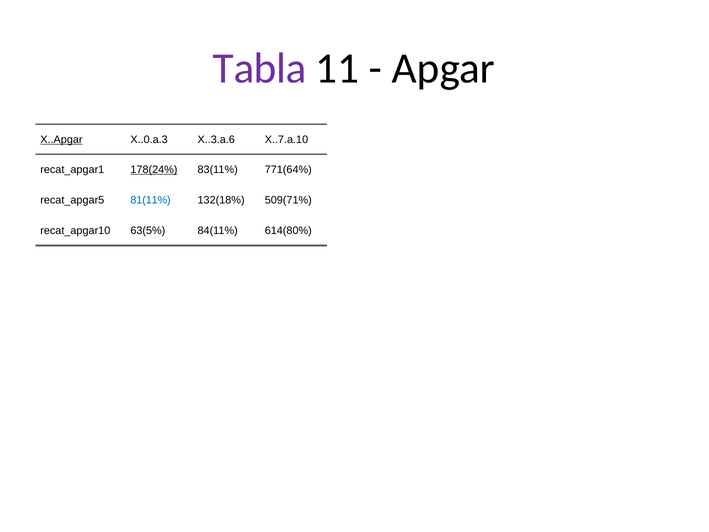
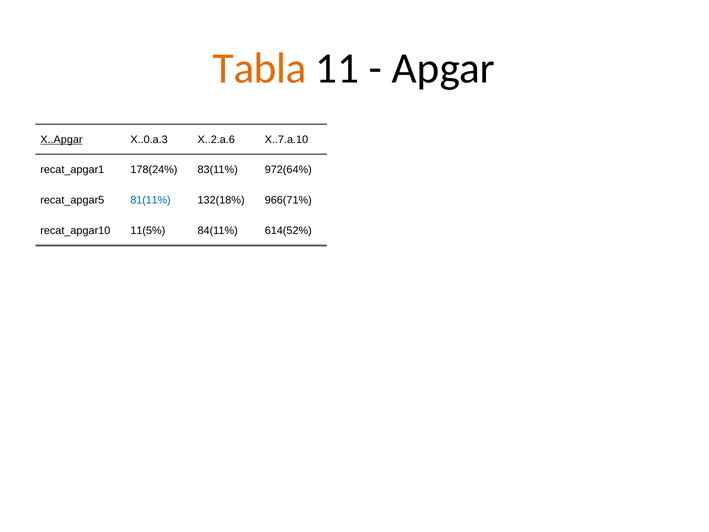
Tabla colour: purple -> orange
X..3.a.6: X..3.a.6 -> X..2.a.6
178(24% underline: present -> none
771(64%: 771(64% -> 972(64%
509(71%: 509(71% -> 966(71%
63(5%: 63(5% -> 11(5%
614(80%: 614(80% -> 614(52%
